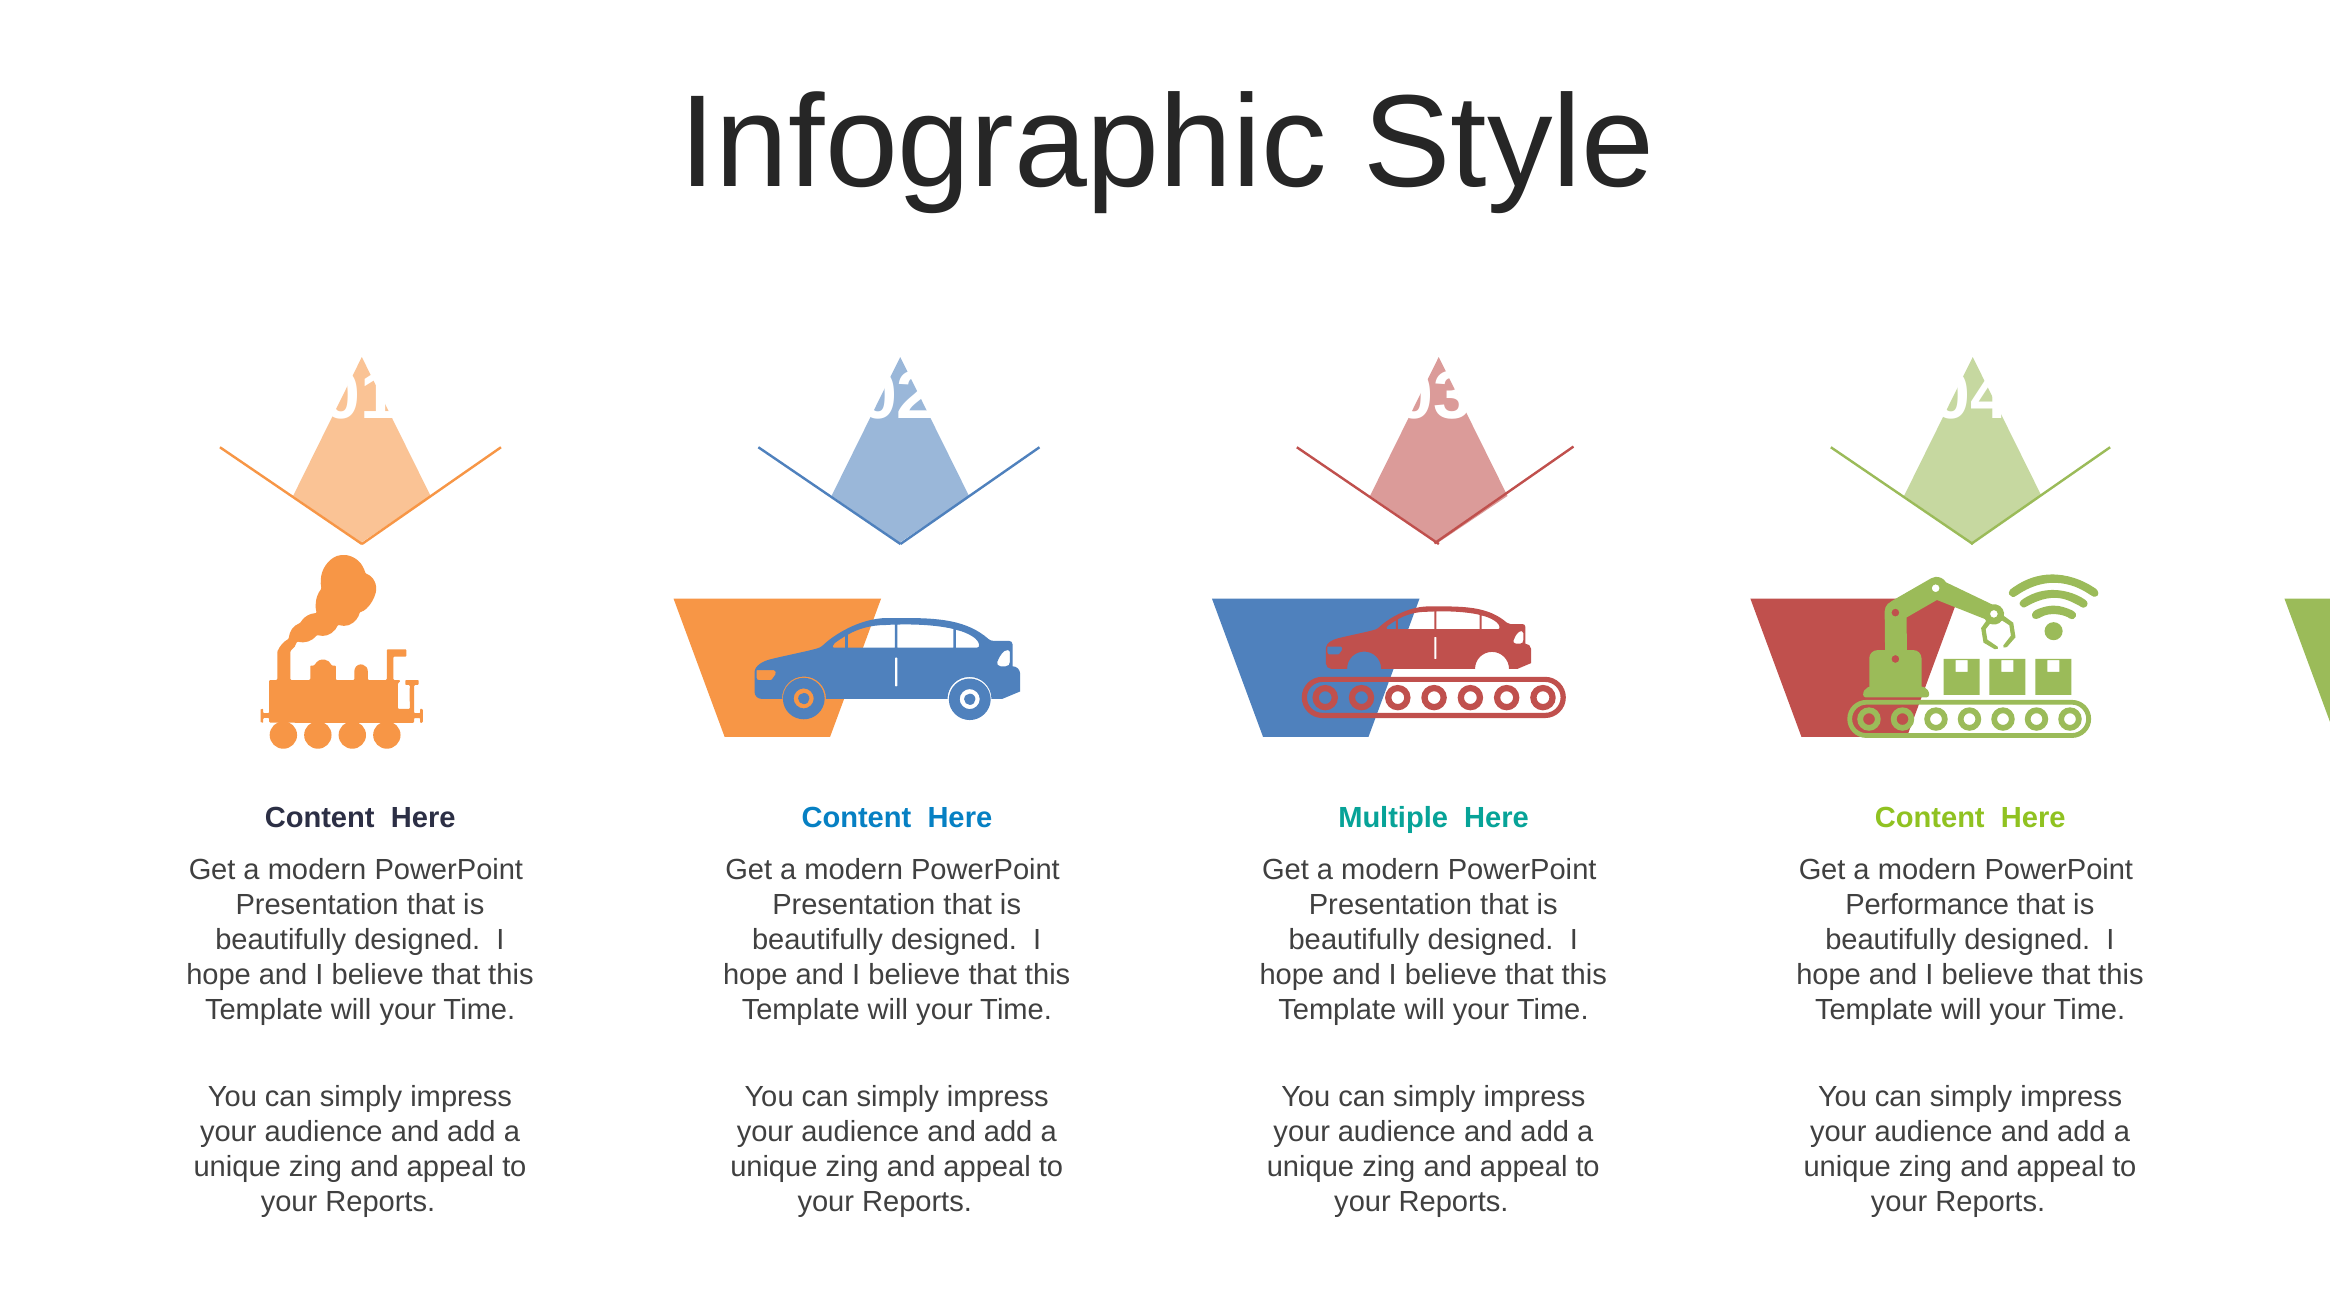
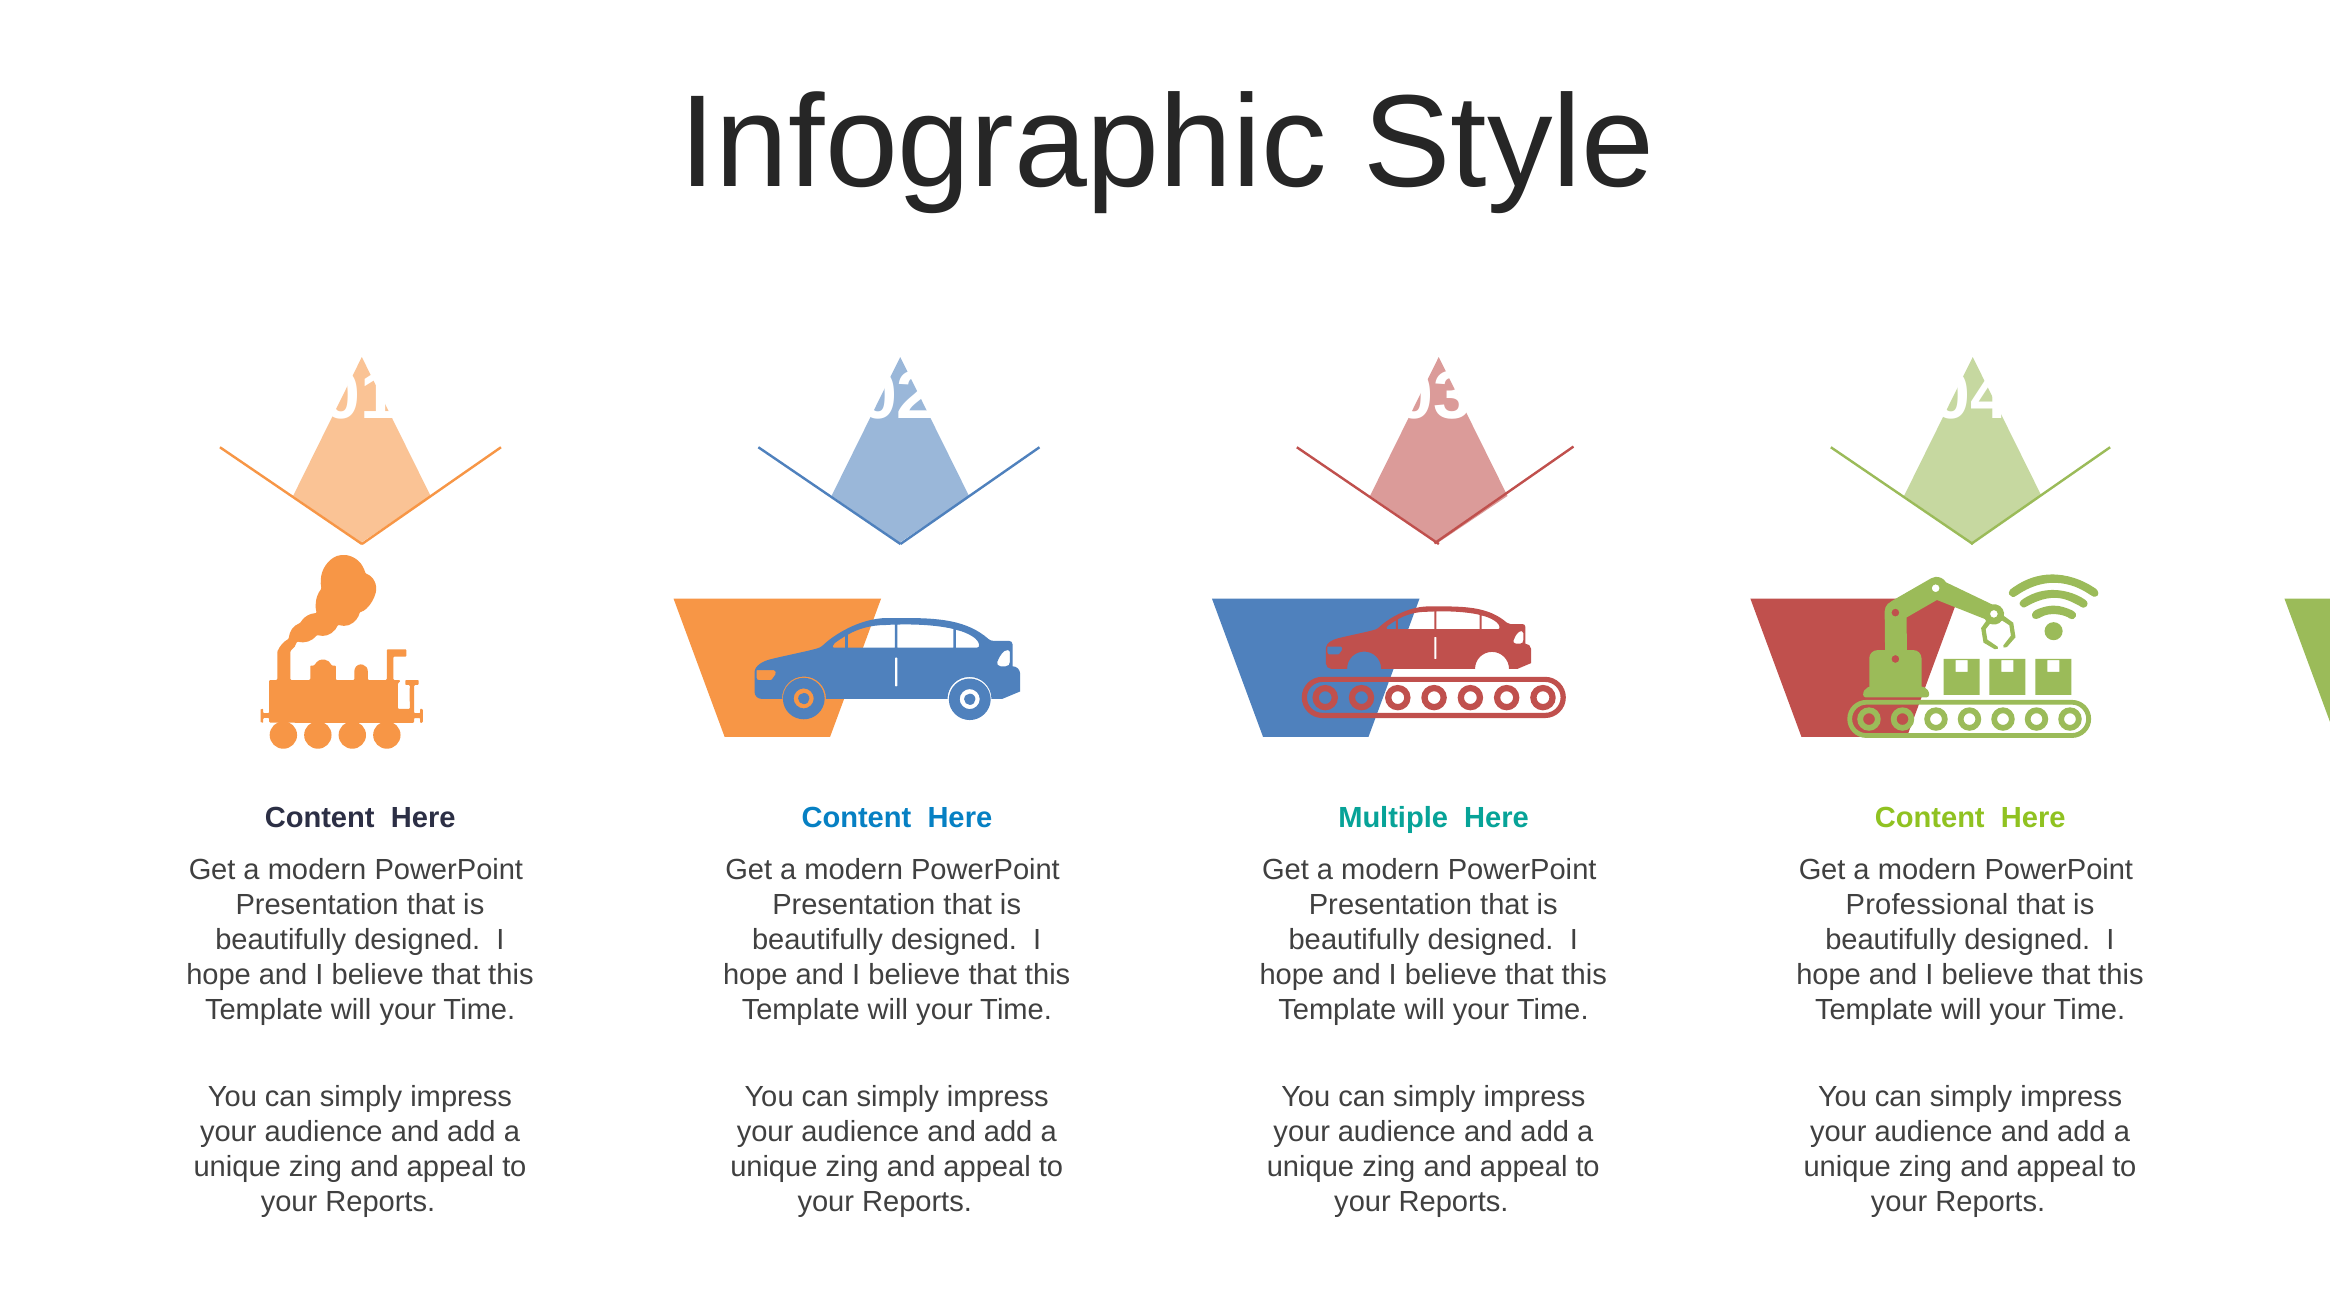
Performance: Performance -> Professional
